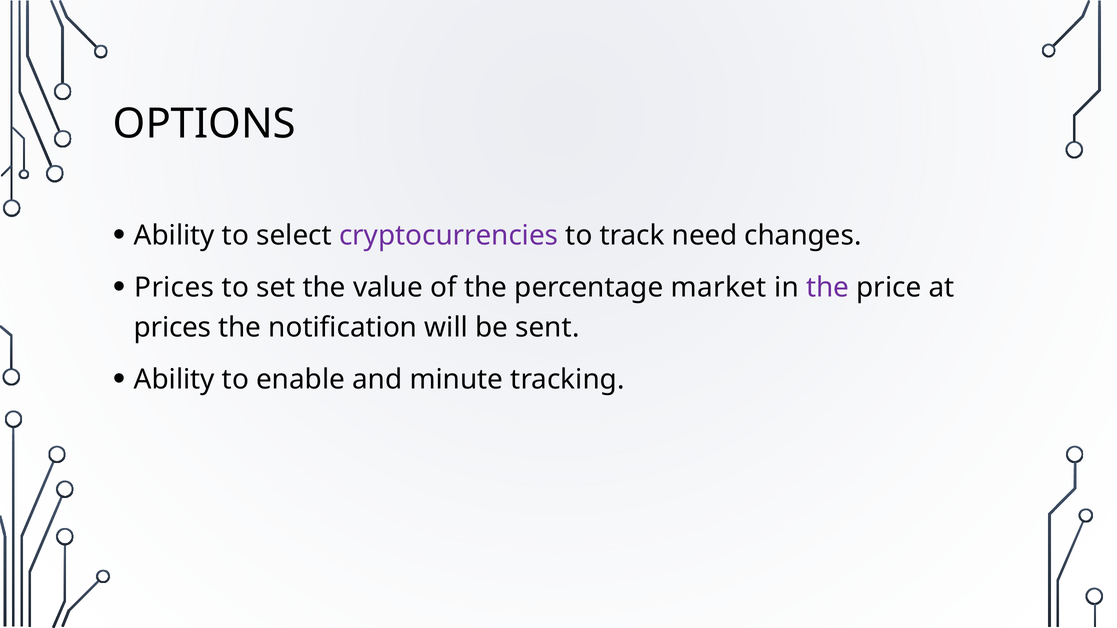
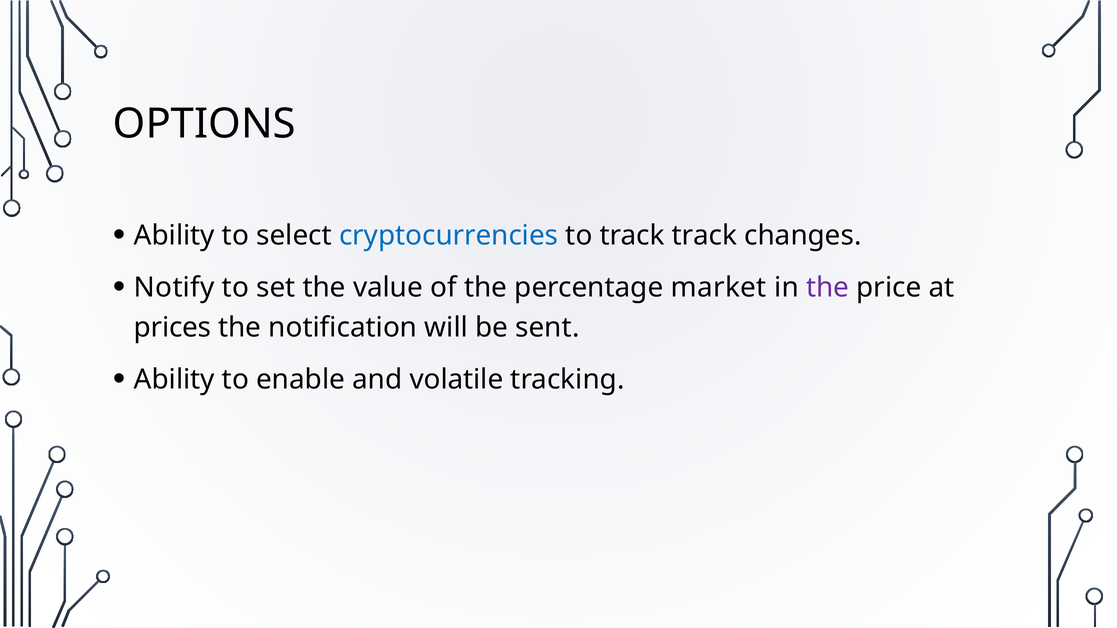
cryptocurrencies colour: purple -> blue
track need: need -> track
Prices at (174, 288): Prices -> Notify
minute: minute -> volatile
